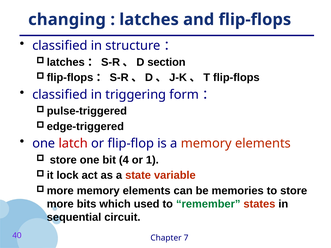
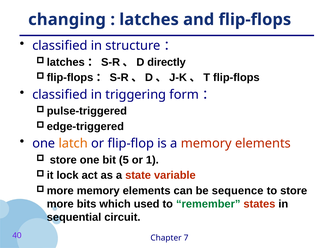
section: section -> directly
latch colour: red -> orange
4: 4 -> 5
memories: memories -> sequence
